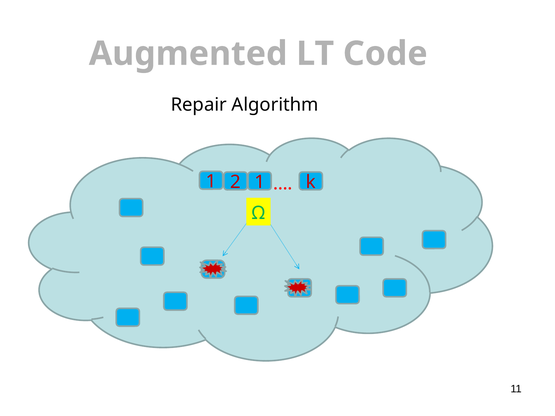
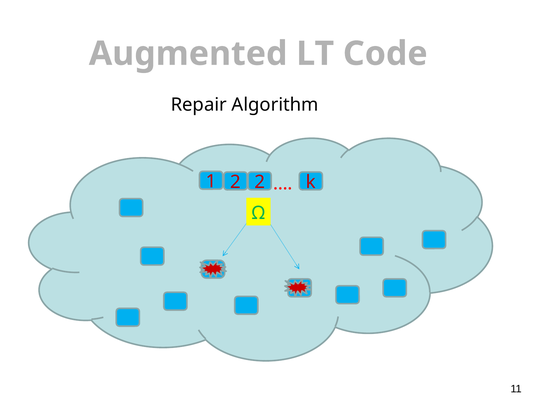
2 1: 1 -> 2
